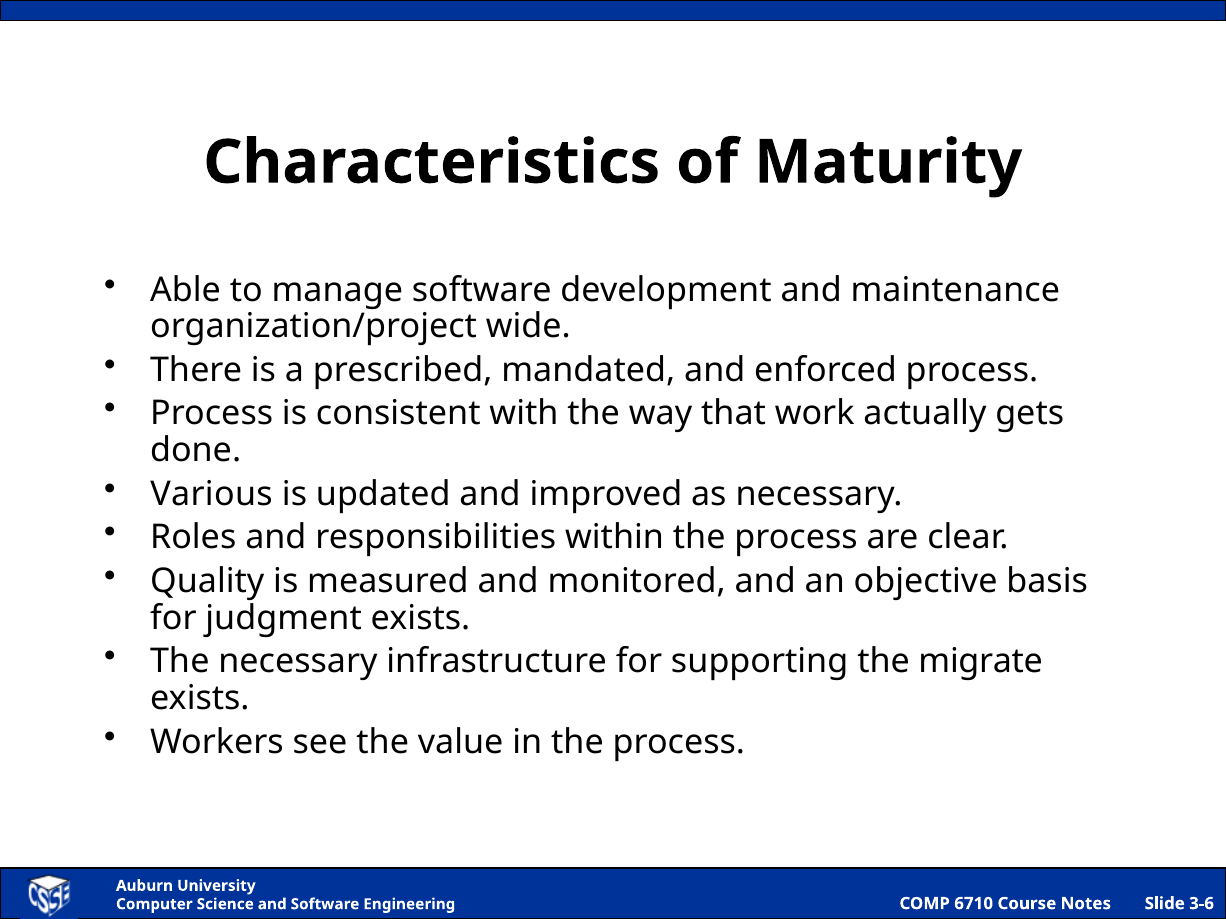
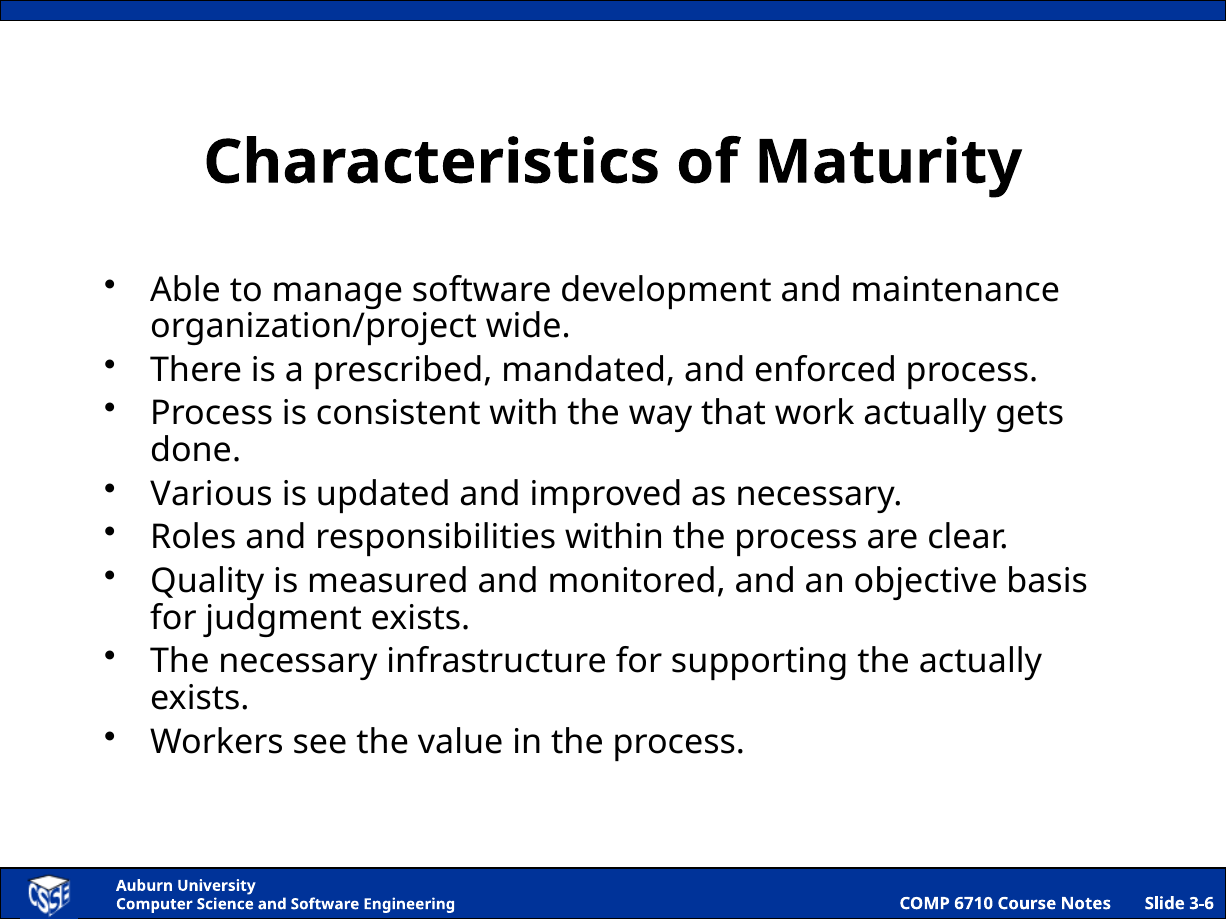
the migrate: migrate -> actually
